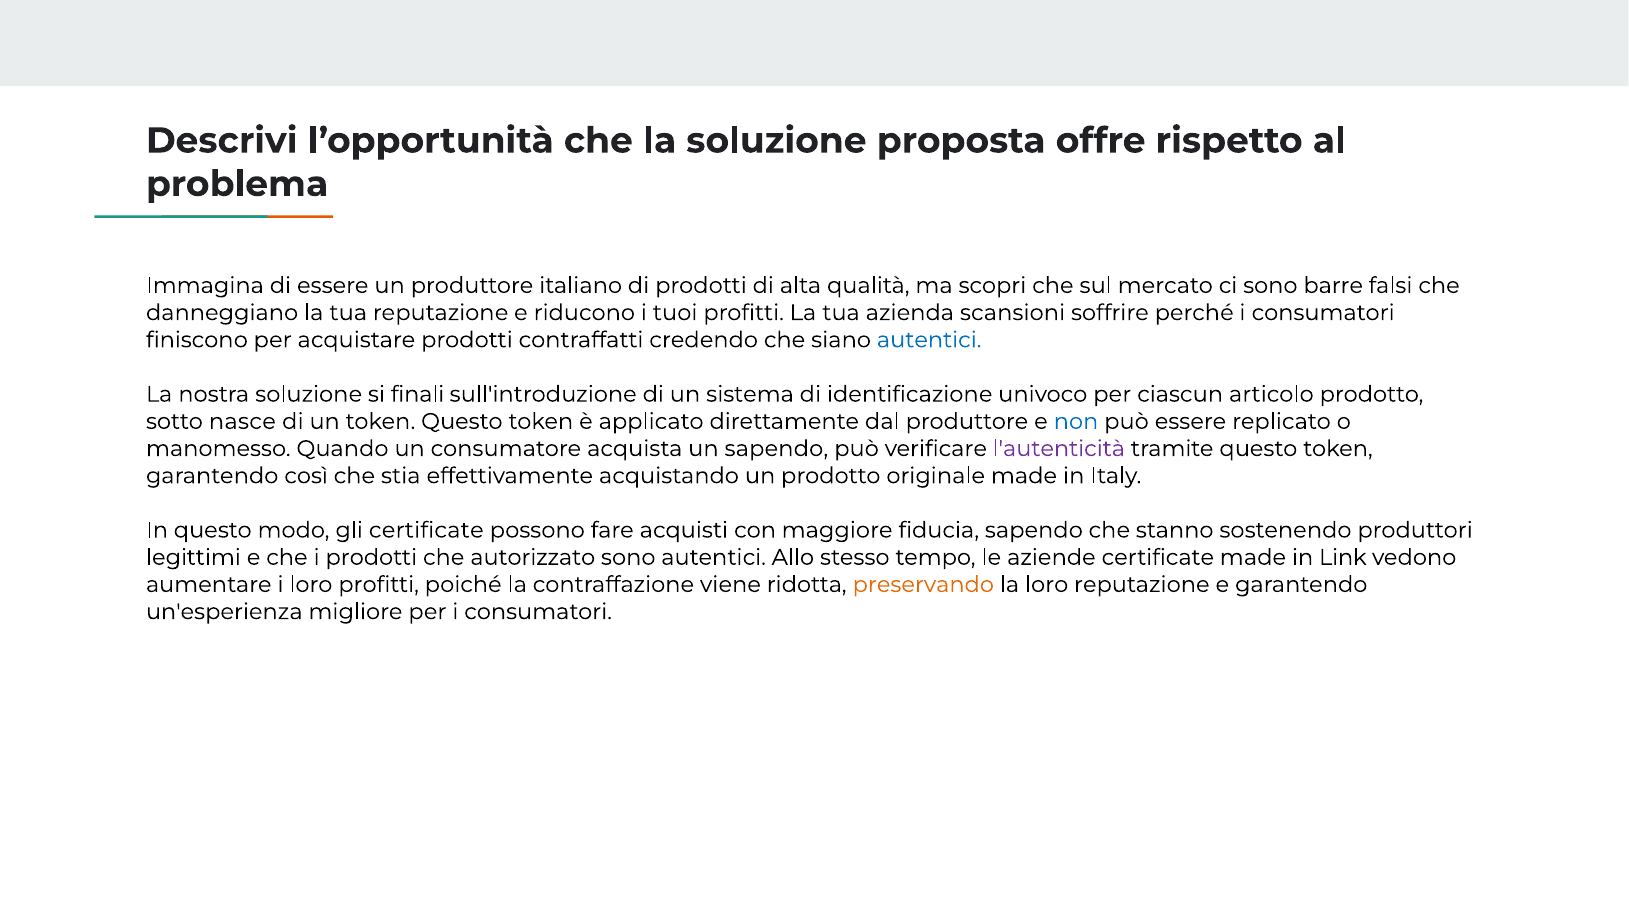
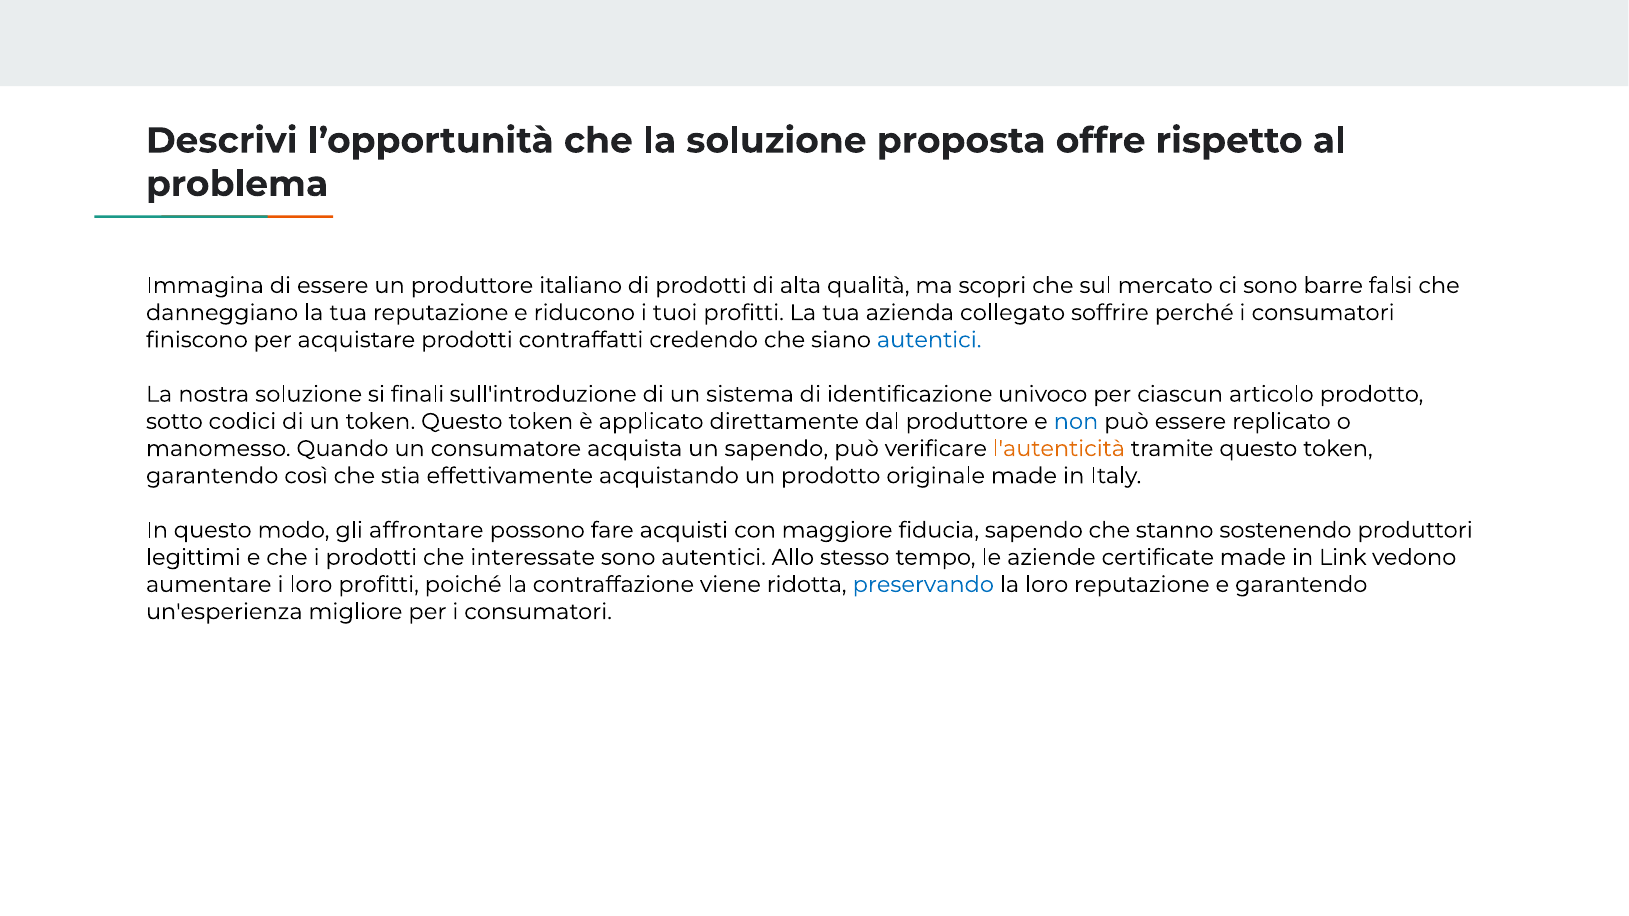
scansioni: scansioni -> collegato
nasce: nasce -> codici
l'autenticità colour: purple -> orange
gli certificate: certificate -> affrontare
autorizzato: autorizzato -> interessate
preservando colour: orange -> blue
